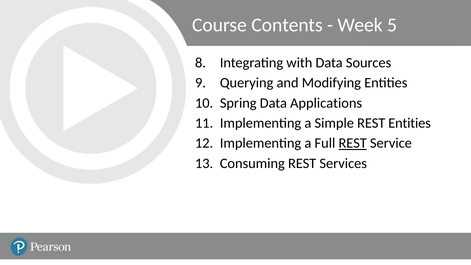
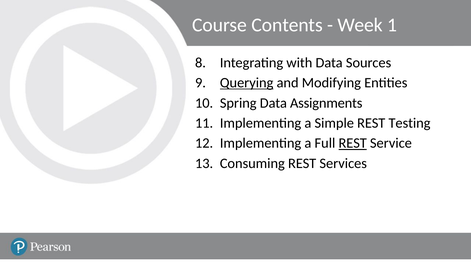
5: 5 -> 1
Querying underline: none -> present
Applications: Applications -> Assignments
REST Entities: Entities -> Testing
